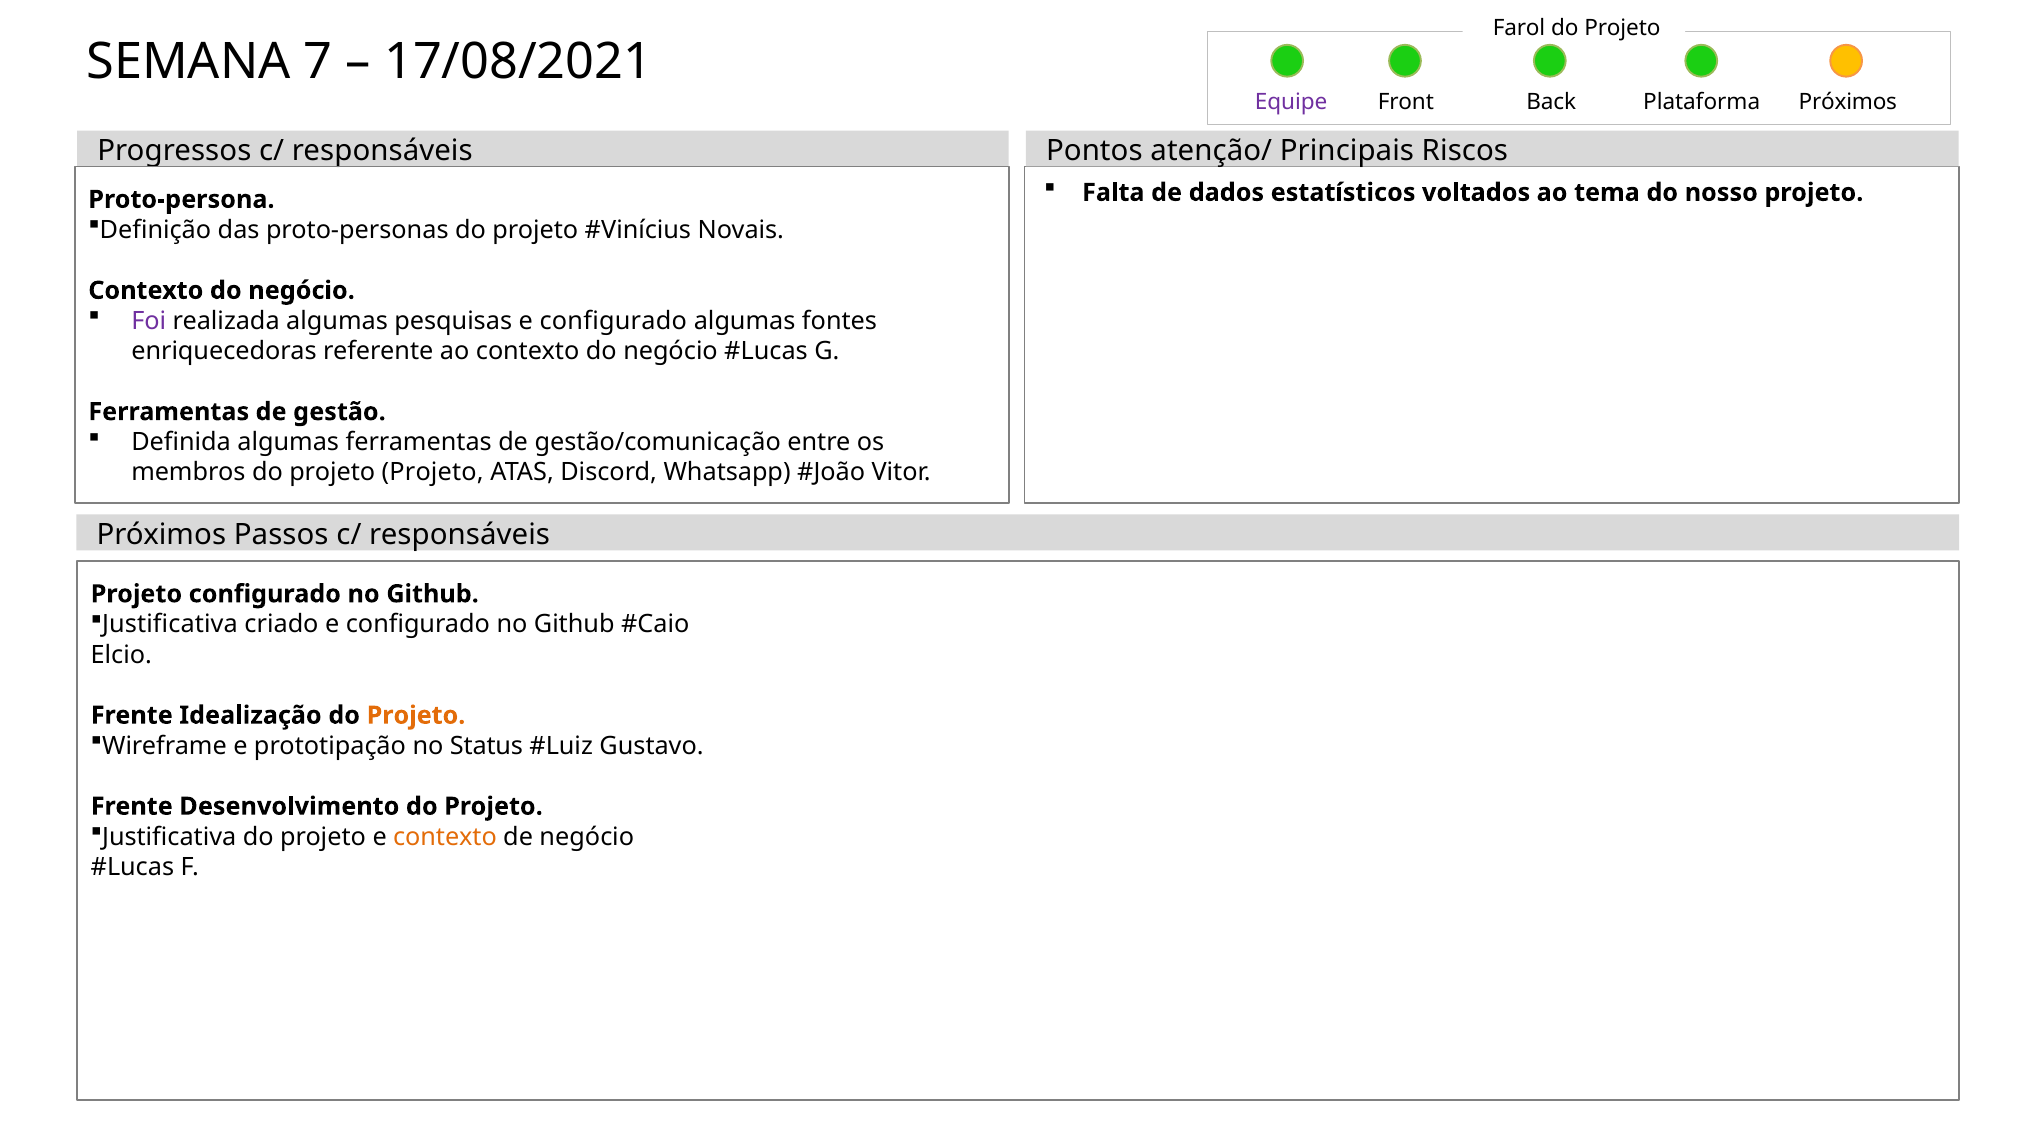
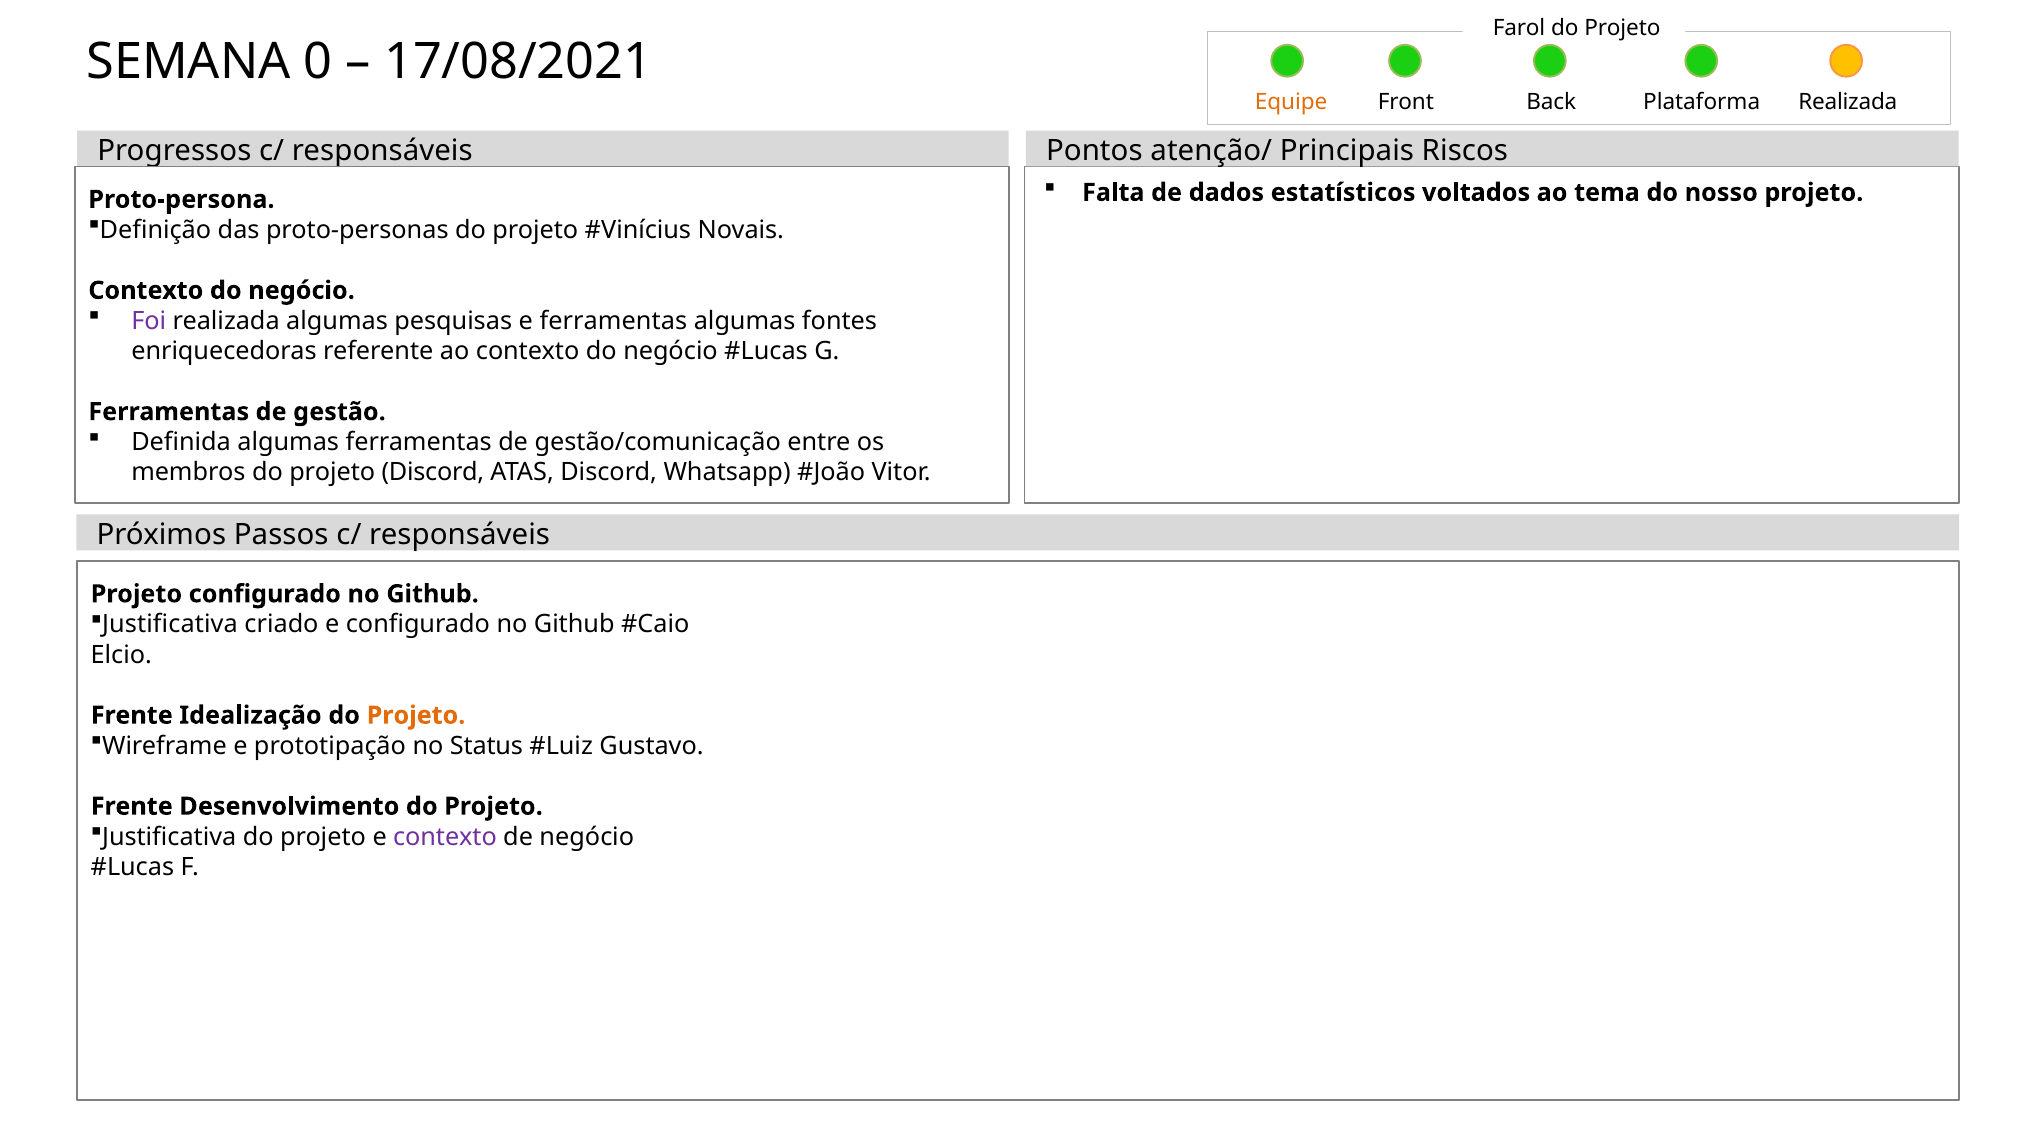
7: 7 -> 0
Equipe colour: purple -> orange
Próximos at (1848, 102): Próximos -> Realizada
pesquisas e configurado: configurado -> ferramentas
do projeto Projeto: Projeto -> Discord
contexto at (445, 837) colour: orange -> purple
